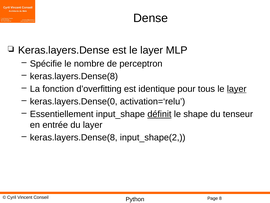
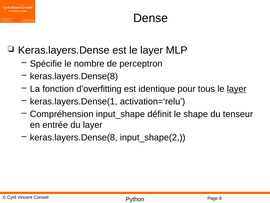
keras.layers.Dense(0: keras.layers.Dense(0 -> keras.layers.Dense(1
Essentiellement: Essentiellement -> Compréhension
définit underline: present -> none
